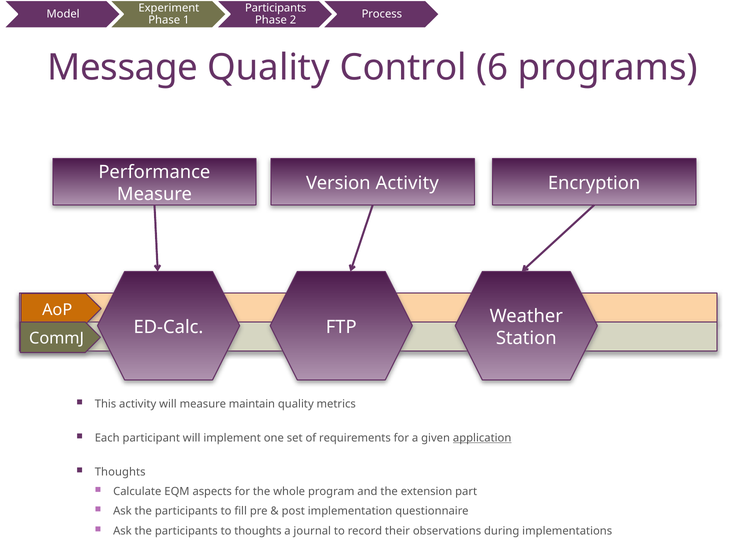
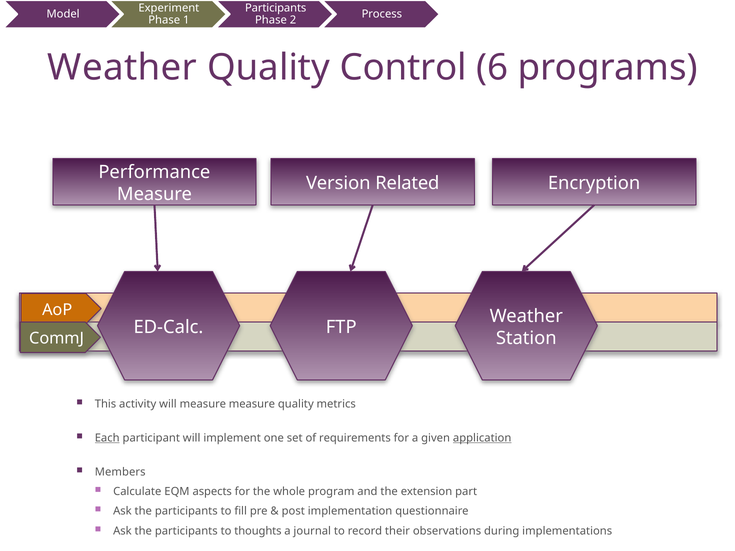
Message at (123, 68): Message -> Weather
Version Activity: Activity -> Related
measure maintain: maintain -> measure
Each underline: none -> present
Thoughts at (120, 472): Thoughts -> Members
